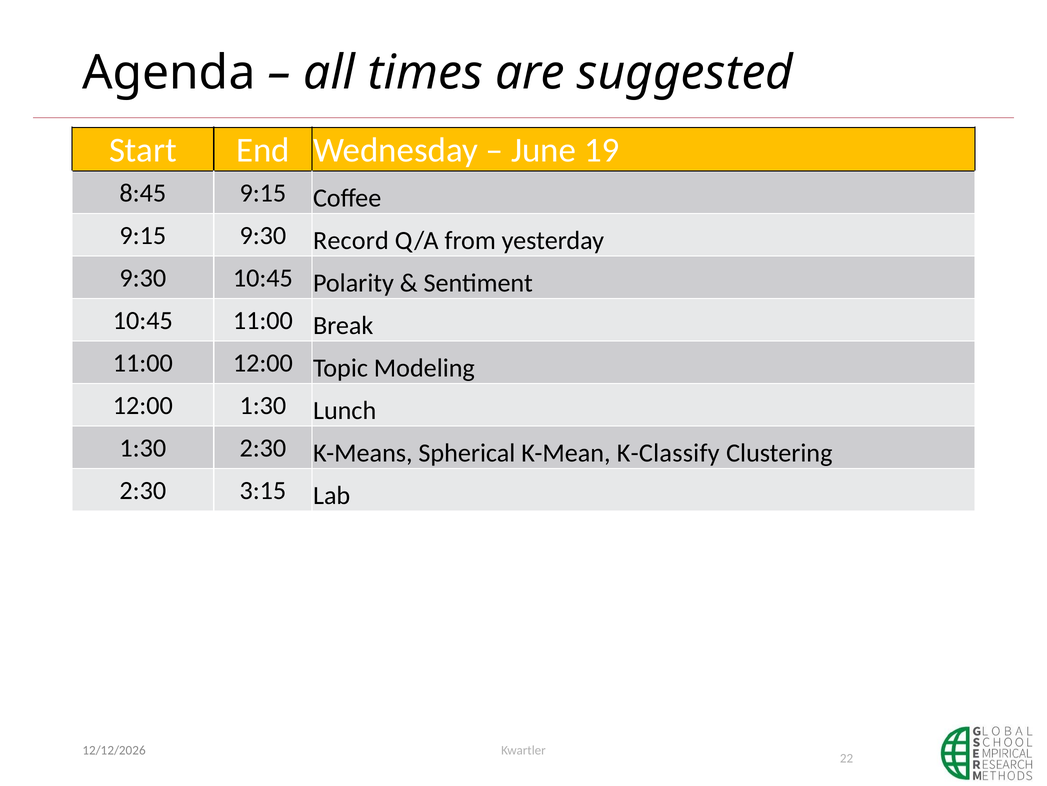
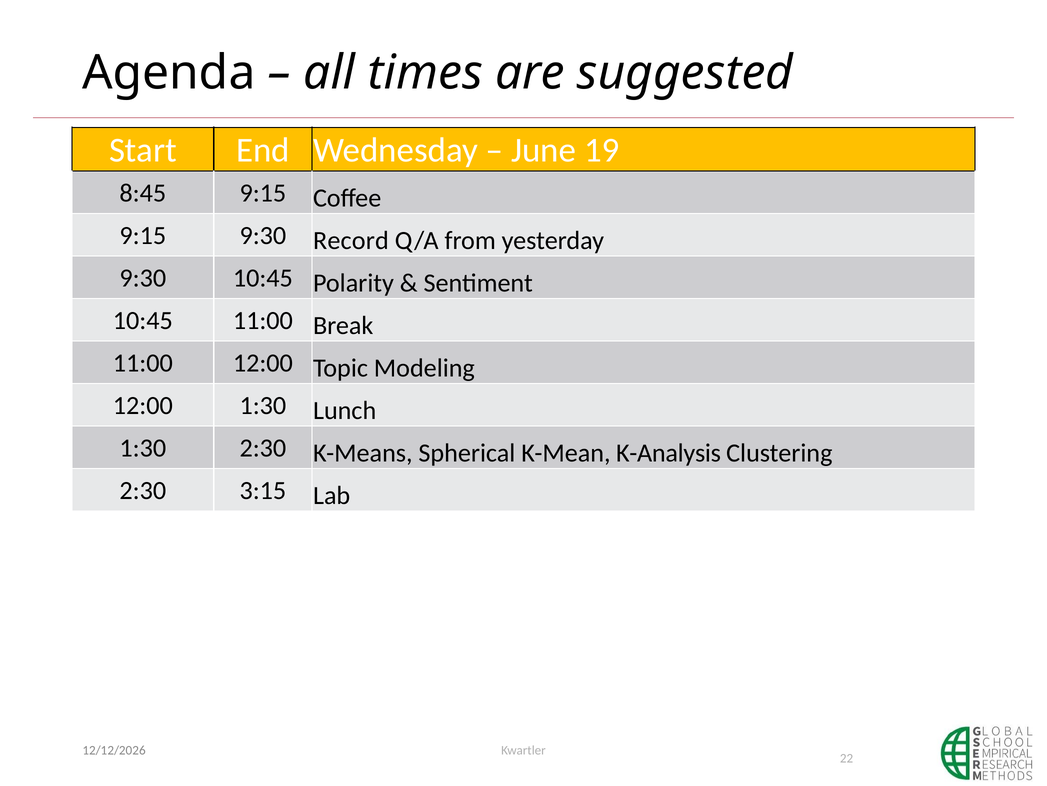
K-Classify: K-Classify -> K-Analysis
